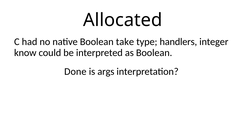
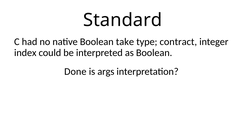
Allocated: Allocated -> Standard
handlers: handlers -> contract
know: know -> index
